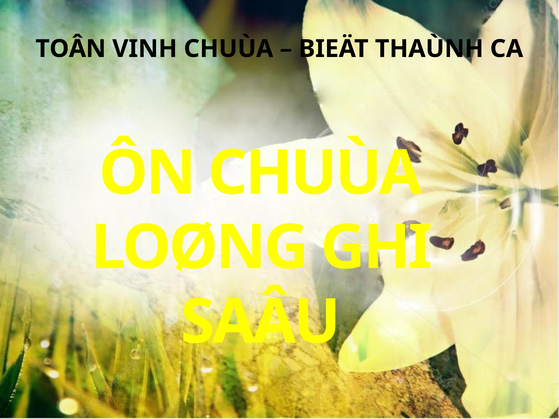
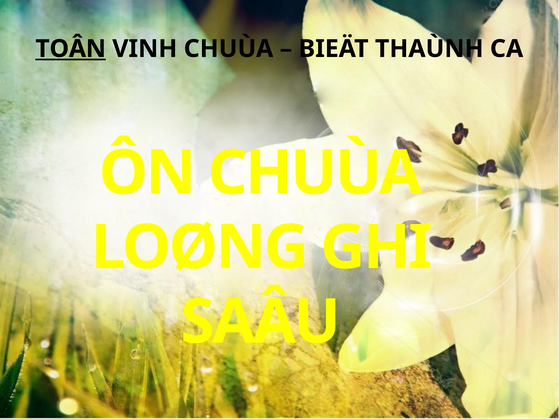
TOÂN underline: none -> present
